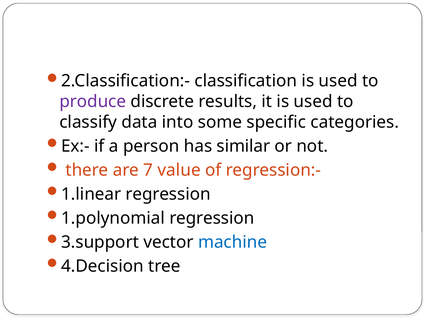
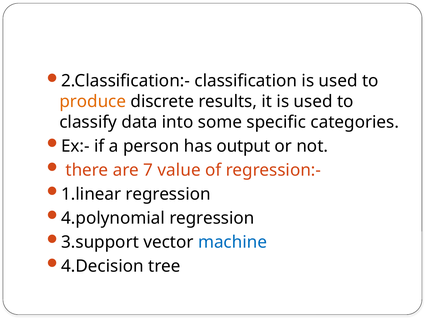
produce colour: purple -> orange
similar: similar -> output
1.polynomial: 1.polynomial -> 4.polynomial
